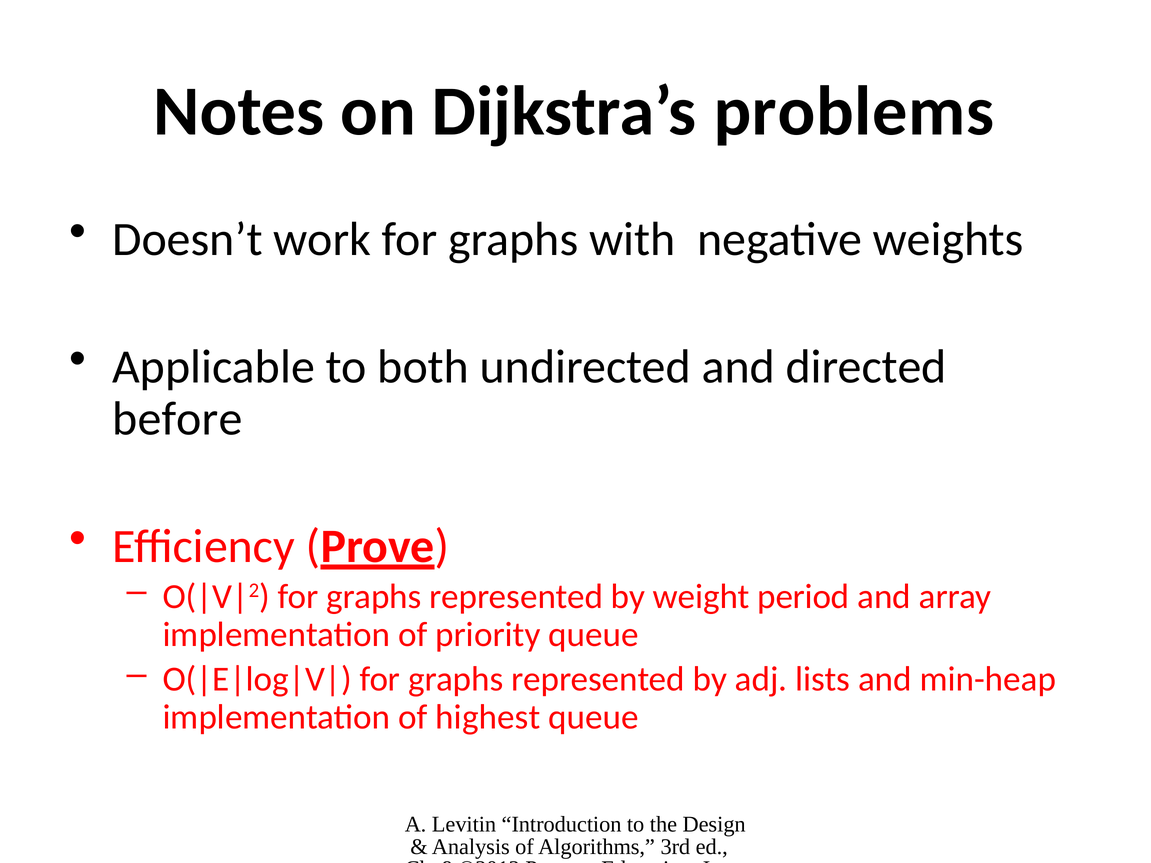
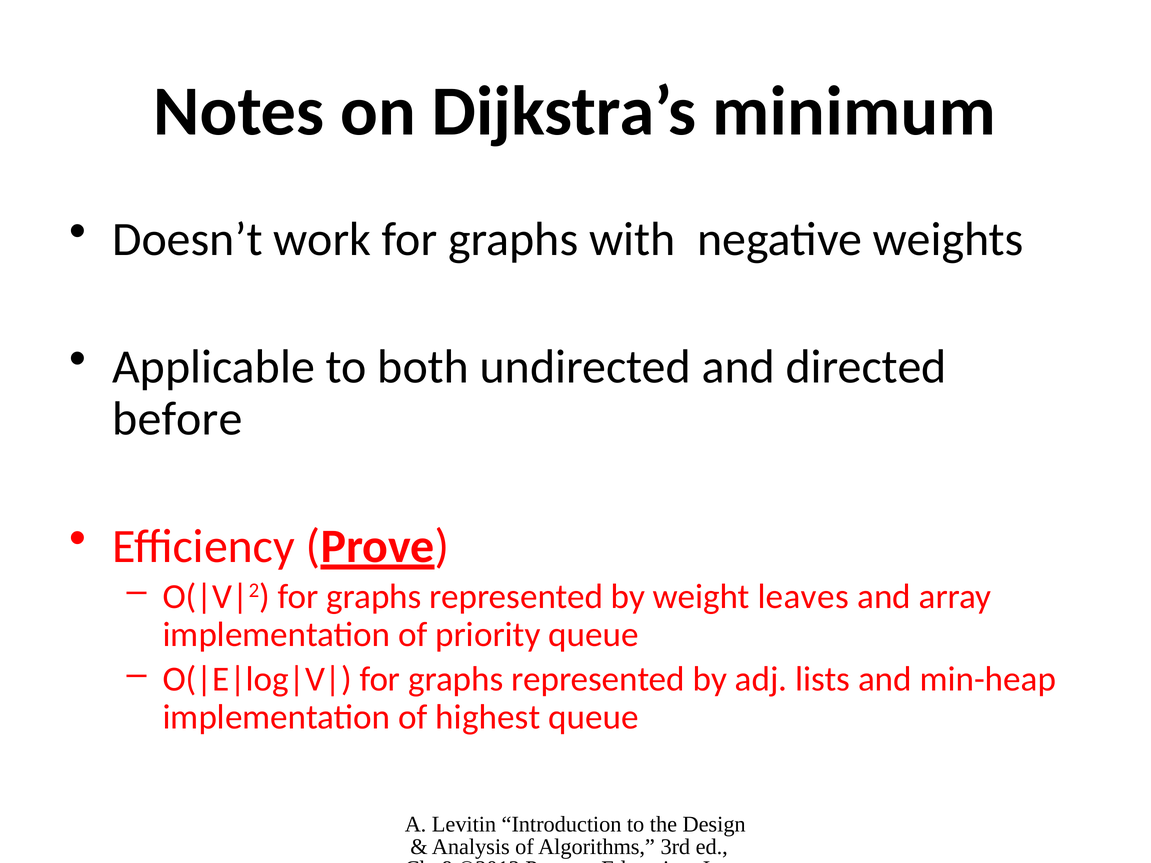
problems: problems -> minimum
period: period -> leaves
